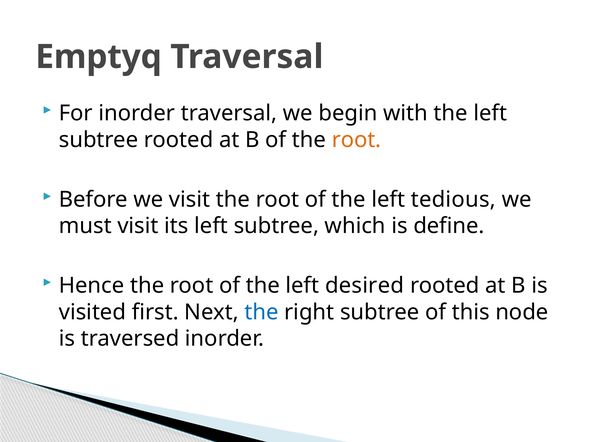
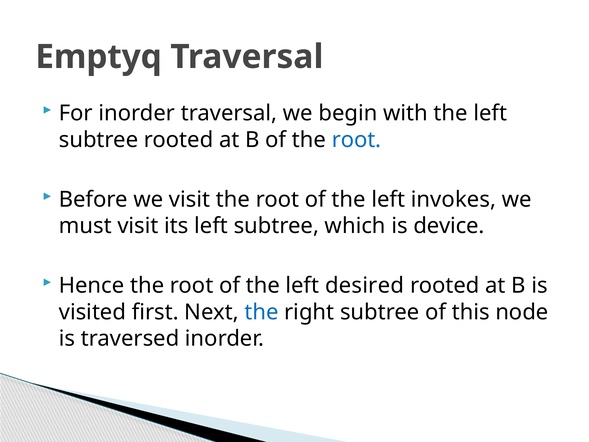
root at (356, 140) colour: orange -> blue
tedious: tedious -> invokes
define: define -> device
